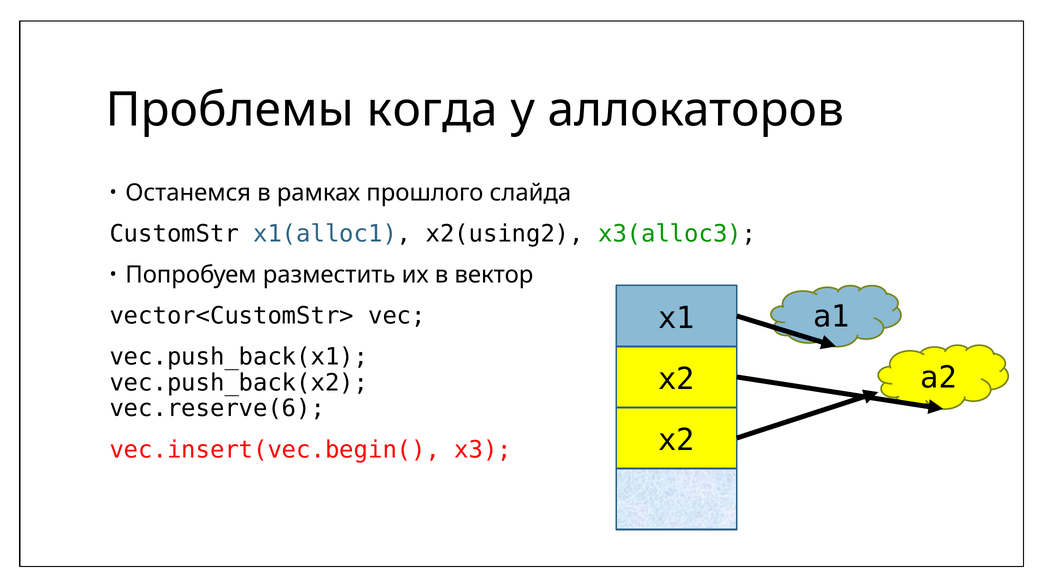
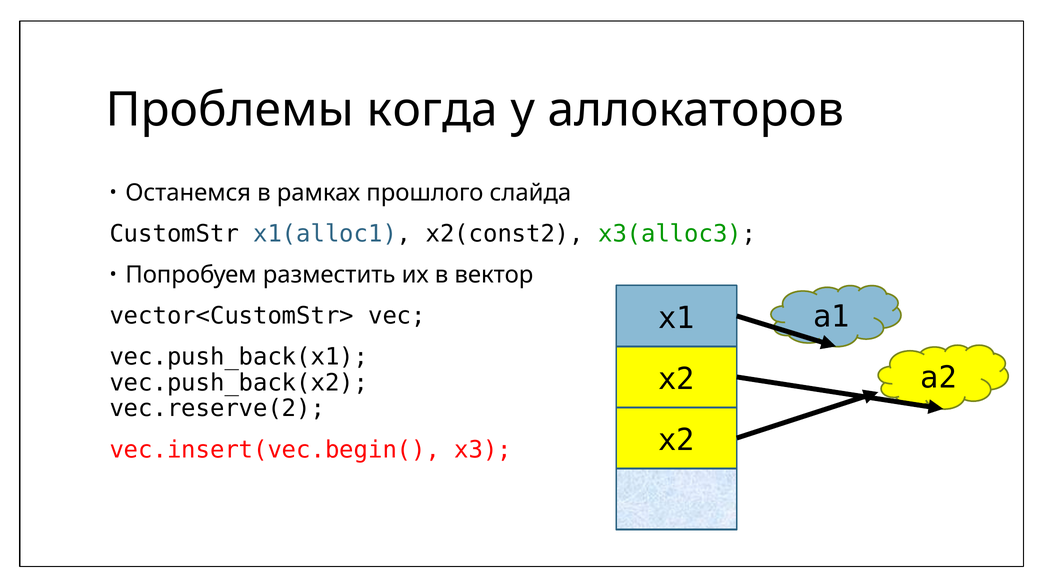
x2(using2: x2(using2 -> x2(const2
vec.reserve(6: vec.reserve(6 -> vec.reserve(2
